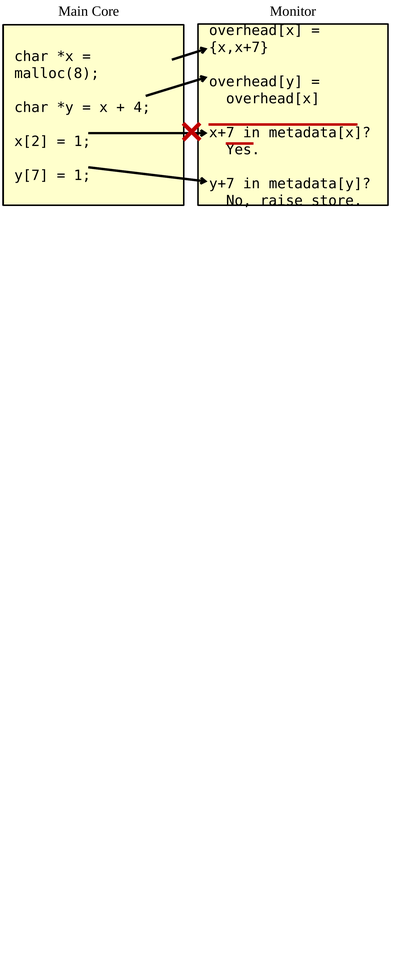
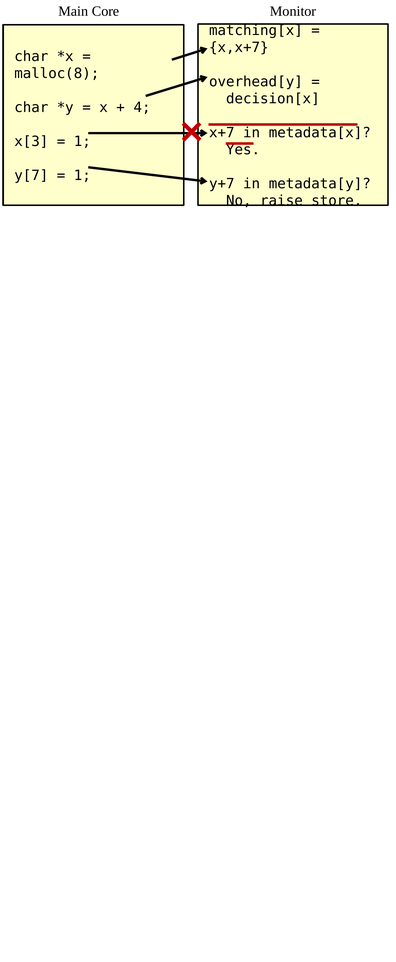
overhead[x at (256, 31): overhead[x -> matching[x
overhead[x at (273, 99): overhead[x -> decision[x
x[2: x[2 -> x[3
